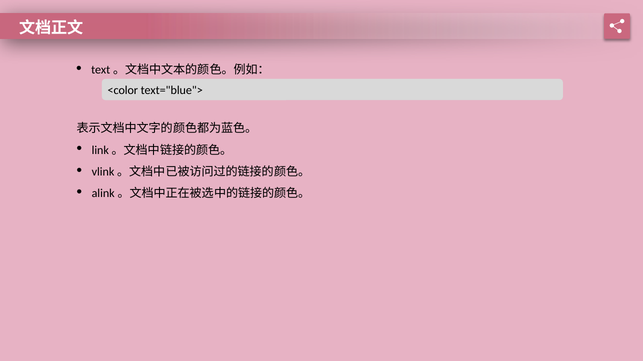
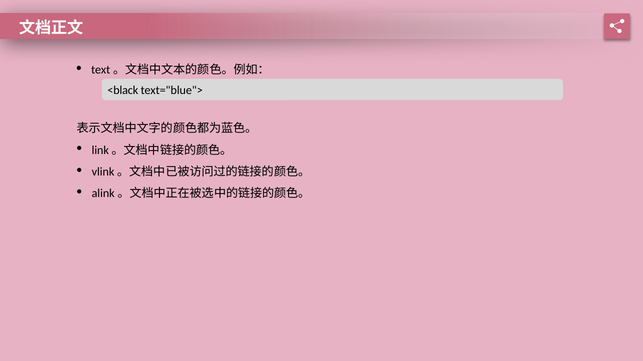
<color: <color -> <black
